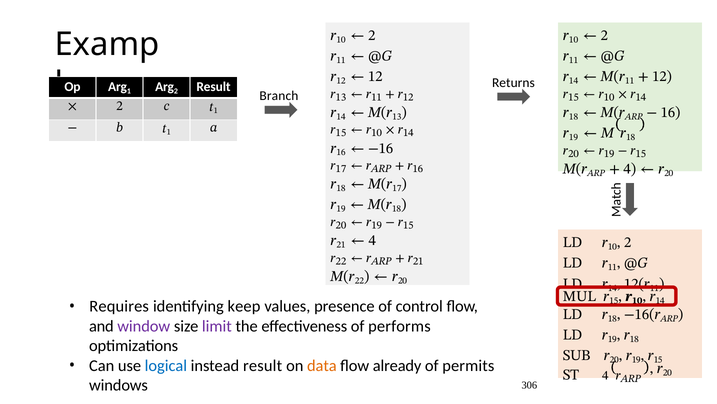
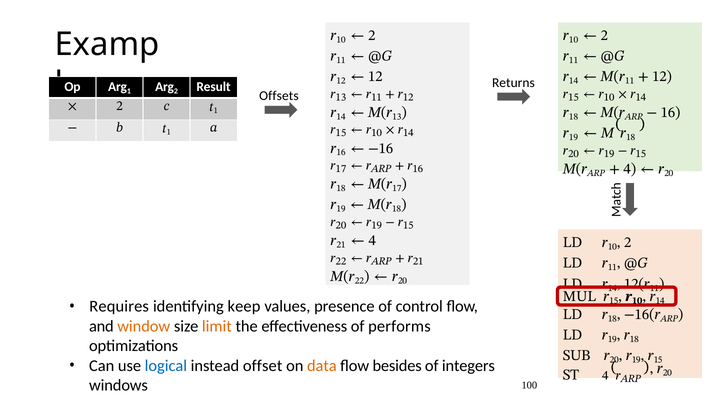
Branch: Branch -> Offsets
window colour: purple -> orange
limit colour: purple -> orange
instead result: result -> offset
already: already -> besides
permits: permits -> integers
306: 306 -> 100
